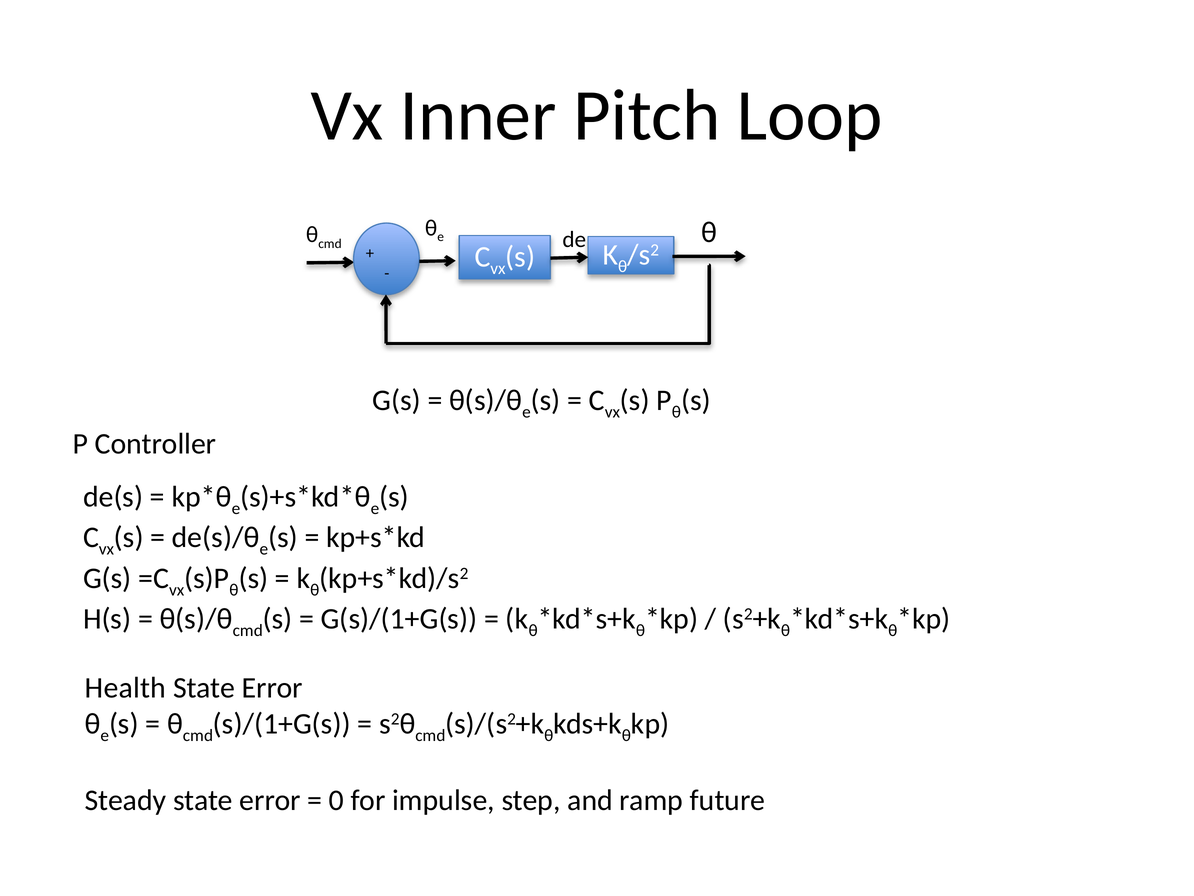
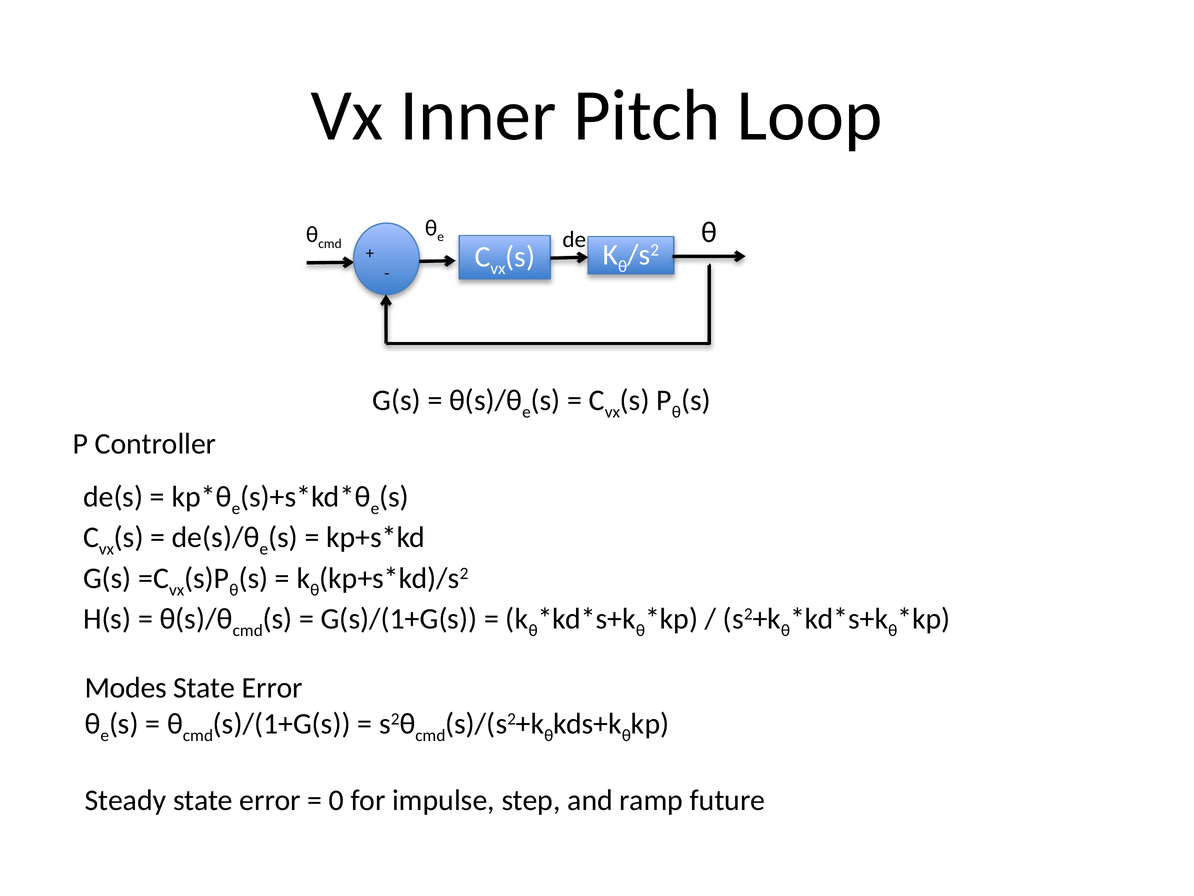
Health: Health -> Modes
